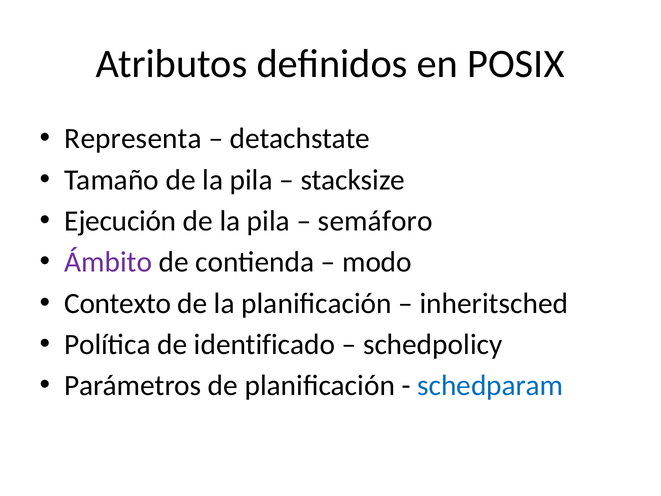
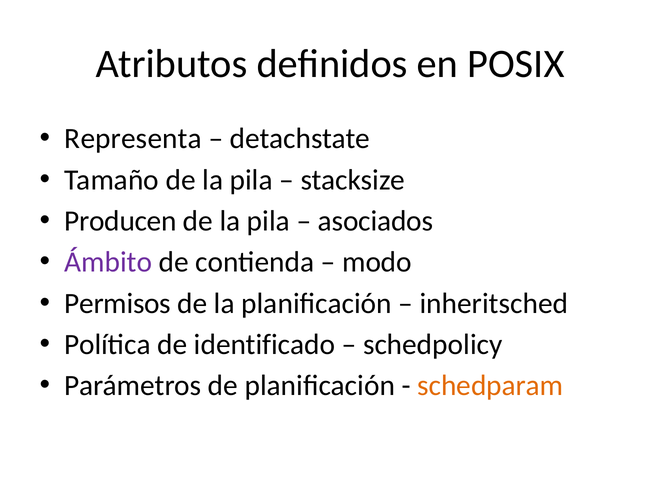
Ejecución: Ejecución -> Producen
semáforo: semáforo -> asociados
Contexto: Contexto -> Permisos
schedparam colour: blue -> orange
